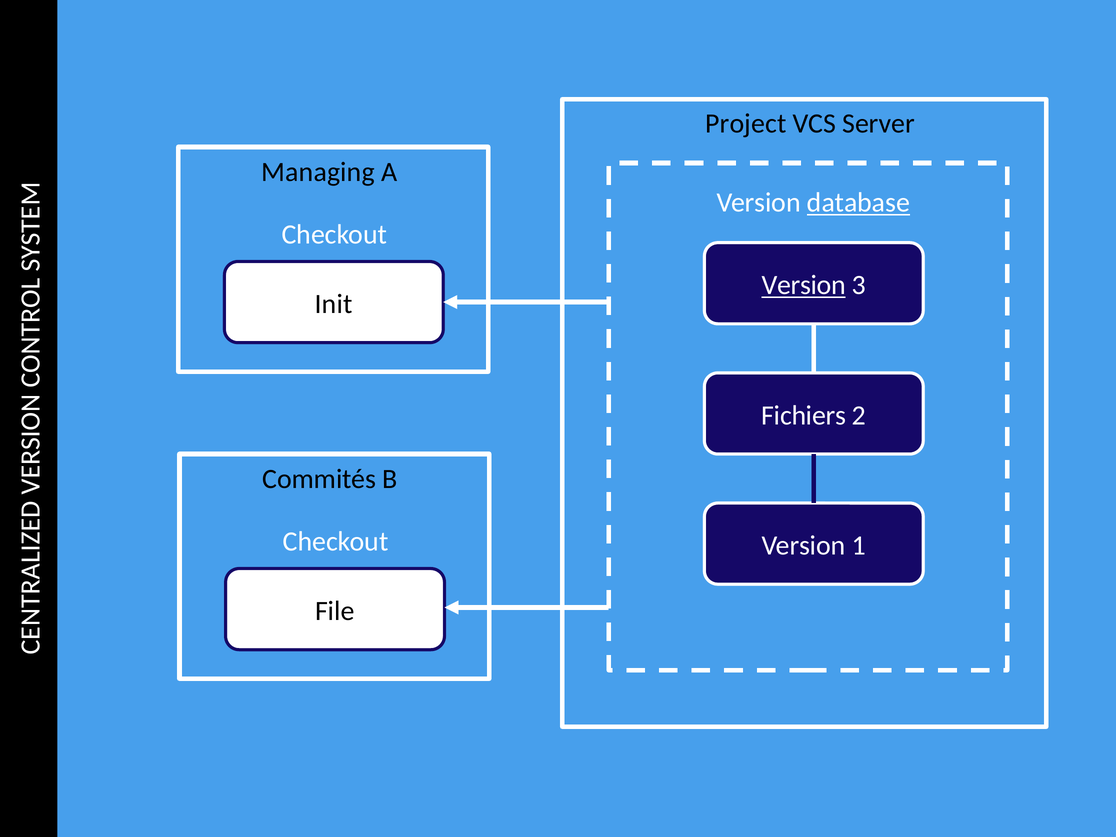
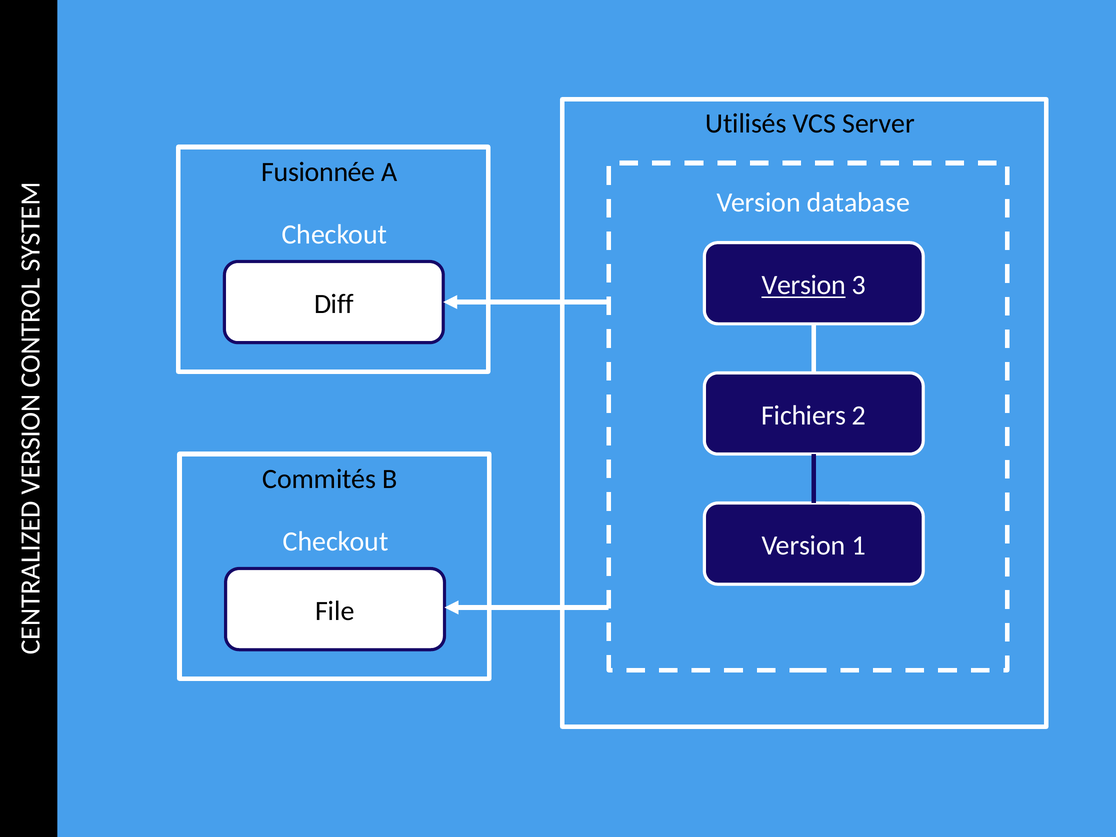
Project: Project -> Utilisés
Managing: Managing -> Fusionnée
database underline: present -> none
Init: Init -> Diff
